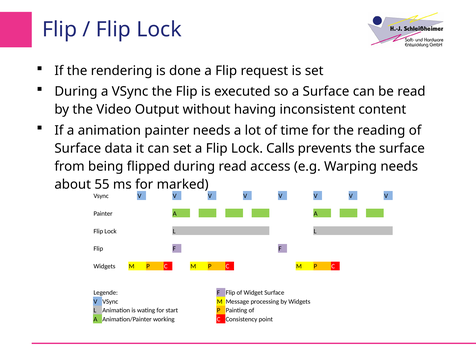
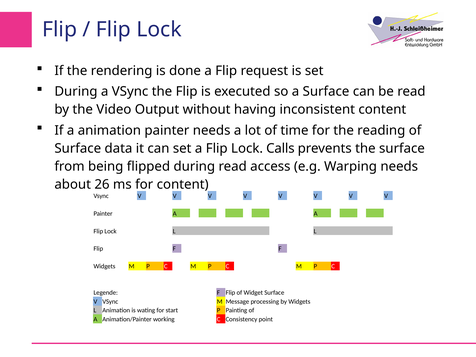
55: 55 -> 26
marked at (183, 185): marked -> content
